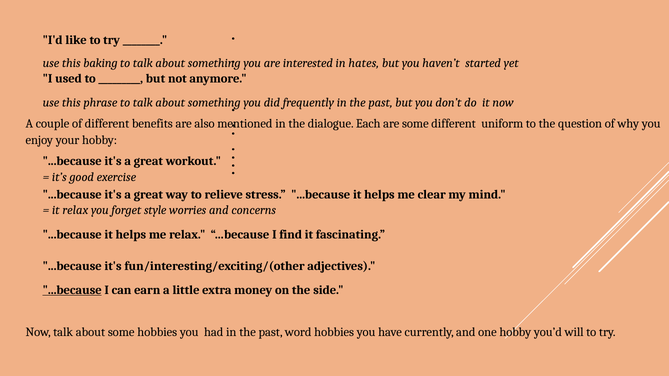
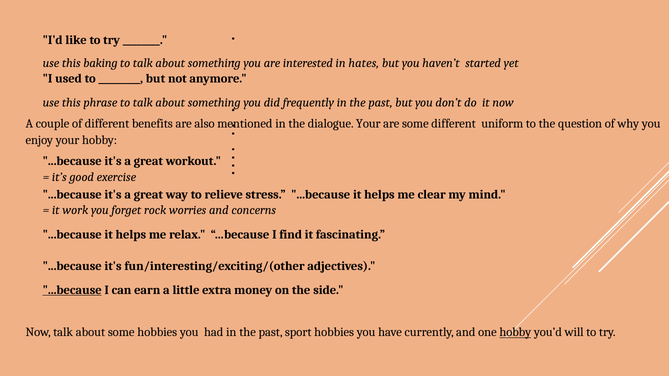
dialogue Each: Each -> Your
it relax: relax -> work
style: style -> rock
word: word -> sport
hobby at (515, 333) underline: none -> present
